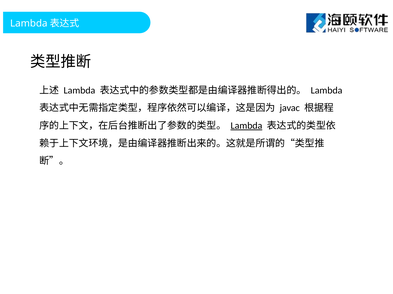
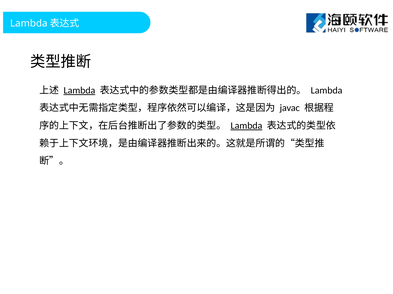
Lambda at (79, 91) underline: none -> present
